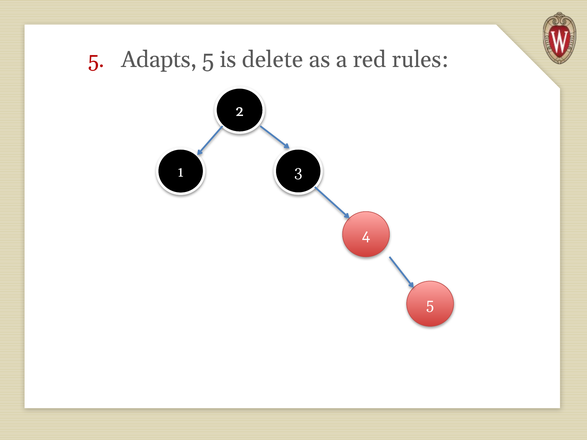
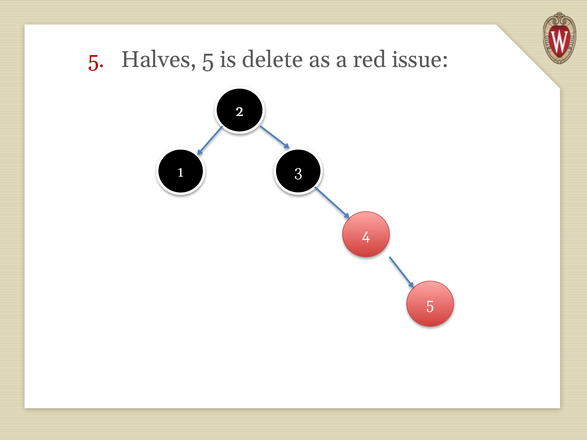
Adapts: Adapts -> Halves
rules: rules -> issue
